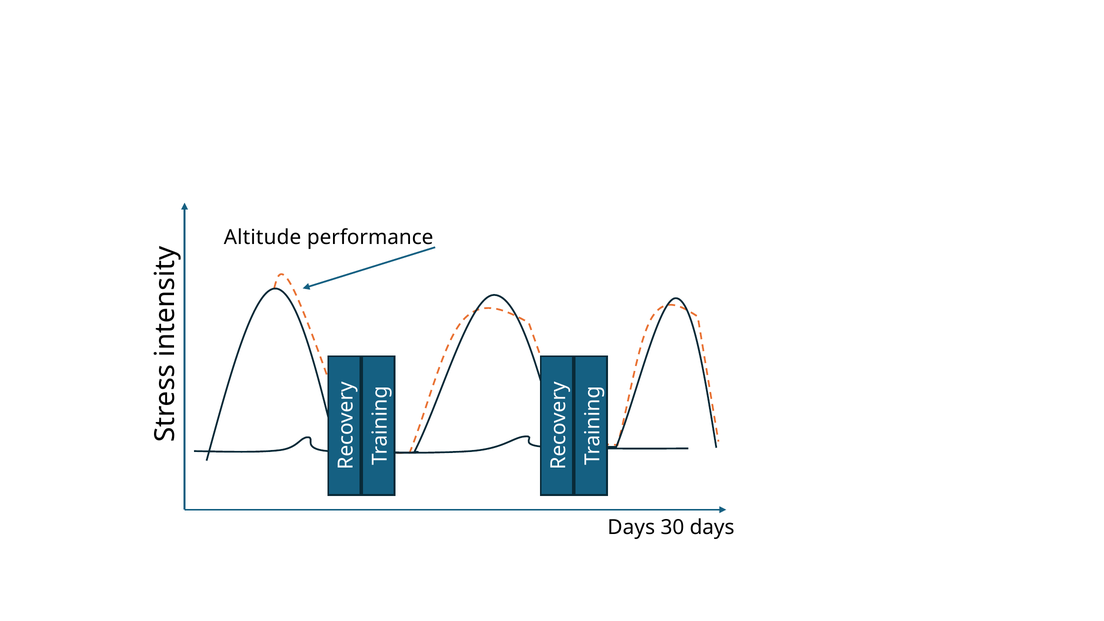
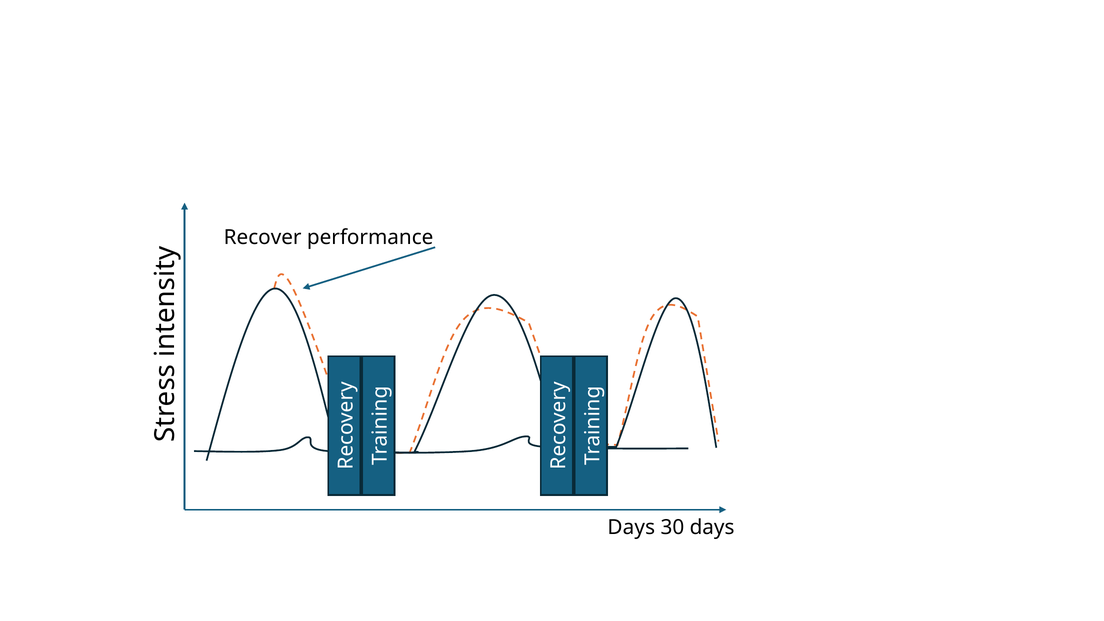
Altitude: Altitude -> Recover
